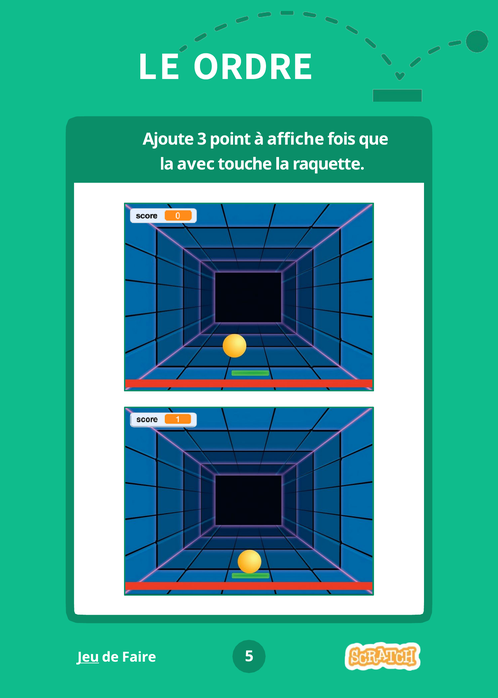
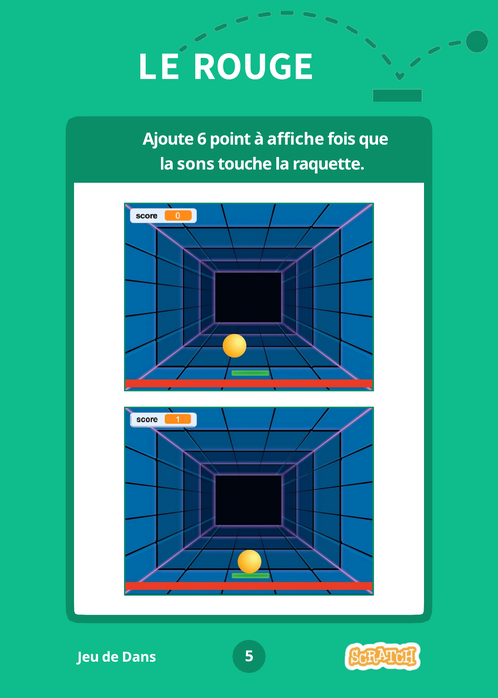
ORDRE: ORDRE -> ROUGE
3: 3 -> 6
avec: avec -> sons
Jeu underline: present -> none
Faire: Faire -> Dans
